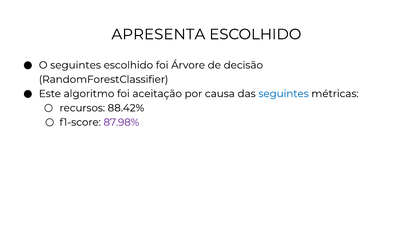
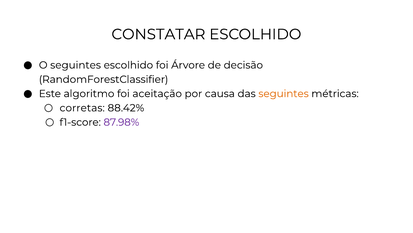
APRESENTA: APRESENTA -> CONSTATAR
seguintes at (284, 93) colour: blue -> orange
recursos: recursos -> corretas
